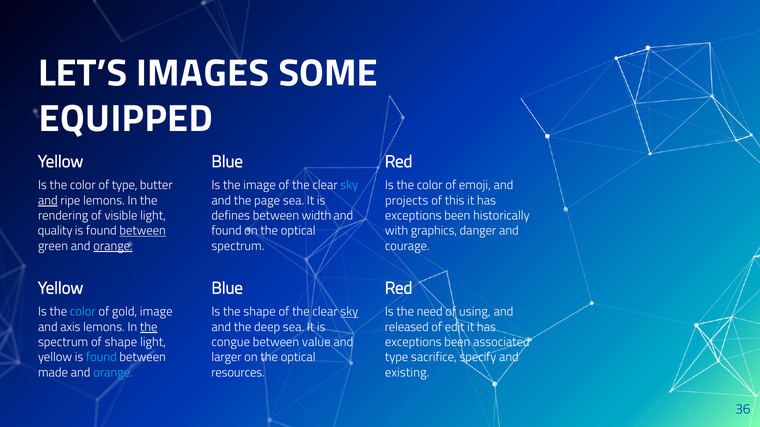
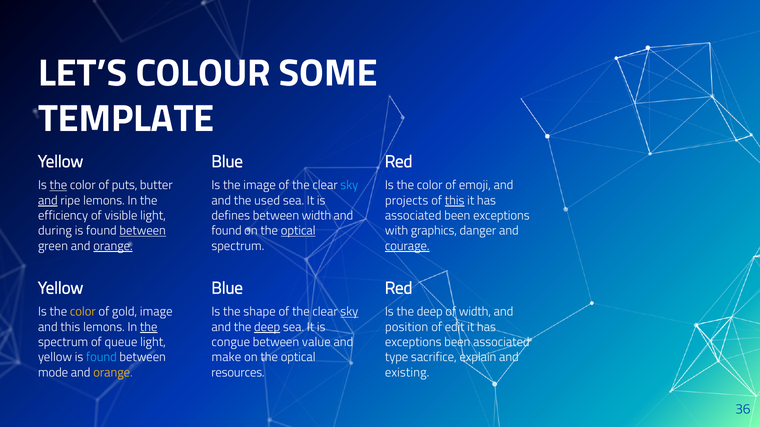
IMAGES: IMAGES -> COLOUR
EQUIPPED: EQUIPPED -> TEMPLATE
the at (58, 185) underline: none -> present
of type: type -> puts
page: page -> used
this at (455, 201) underline: none -> present
rendering: rendering -> efficiency
exceptions at (413, 216): exceptions -> associated
been historically: historically -> exceptions
quality: quality -> during
optical at (298, 231) underline: none -> present
courage underline: none -> present
color at (83, 312) colour: light blue -> yellow
Is the need: need -> deep
of using: using -> width
and axis: axis -> this
deep at (267, 327) underline: none -> present
released: released -> position
of shape: shape -> queue
larger: larger -> make
specify: specify -> explain
made: made -> mode
orange at (113, 373) colour: light blue -> yellow
